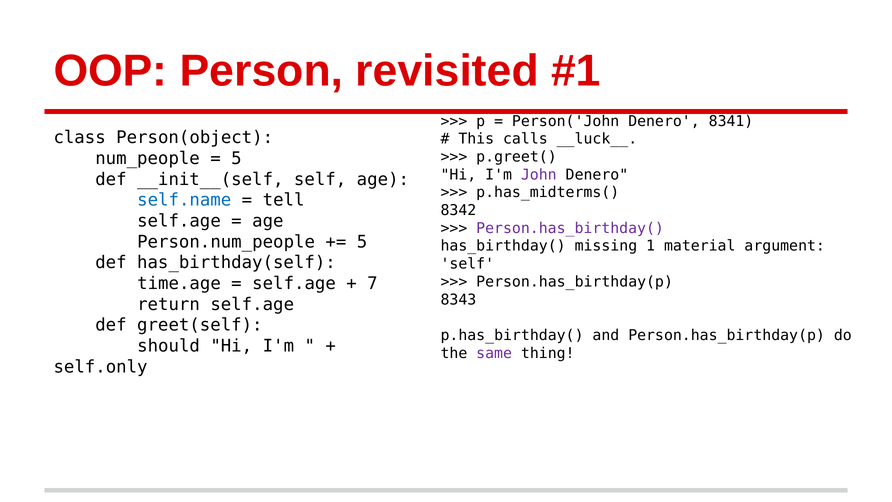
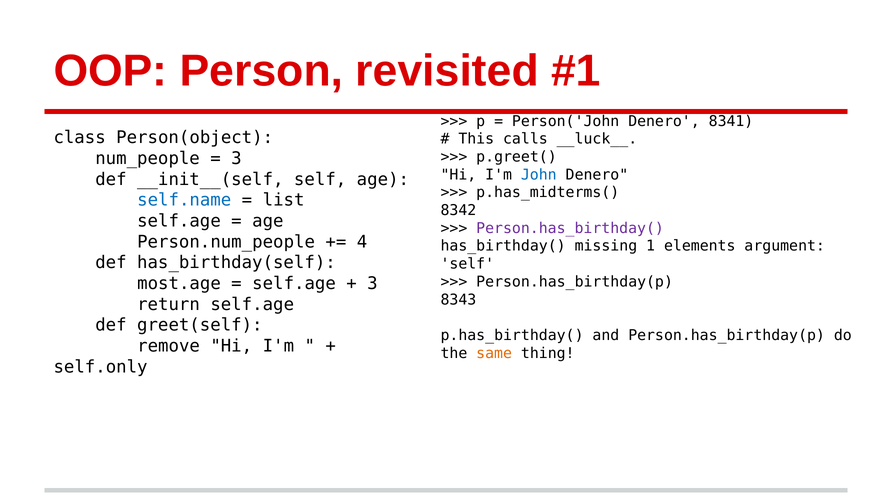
5 at (236, 158): 5 -> 3
John colour: purple -> blue
tell: tell -> list
5 at (362, 242): 5 -> 4
material: material -> elements
time.age: time.age -> most.age
7 at (372, 283): 7 -> 3
should: should -> remove
same colour: purple -> orange
